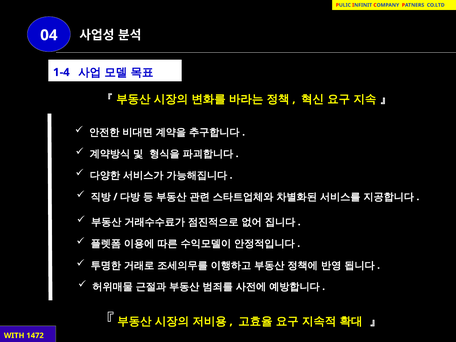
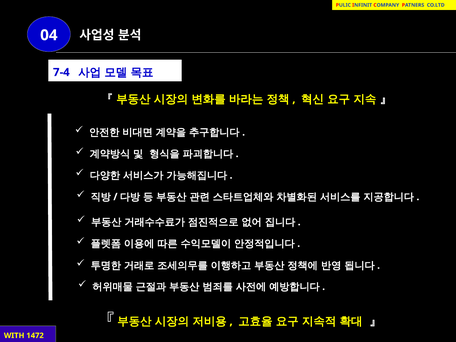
1-4: 1-4 -> 7-4
